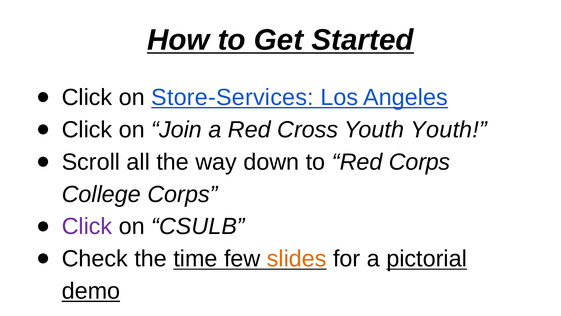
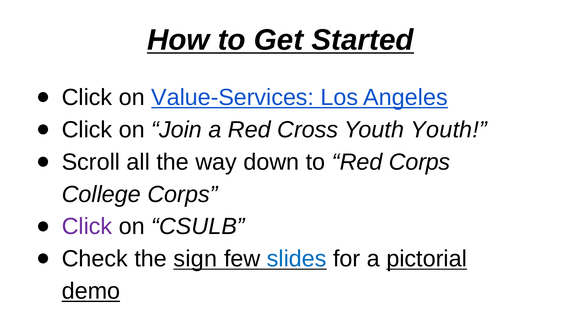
Store-Services: Store-Services -> Value-Services
time: time -> sign
slides colour: orange -> blue
